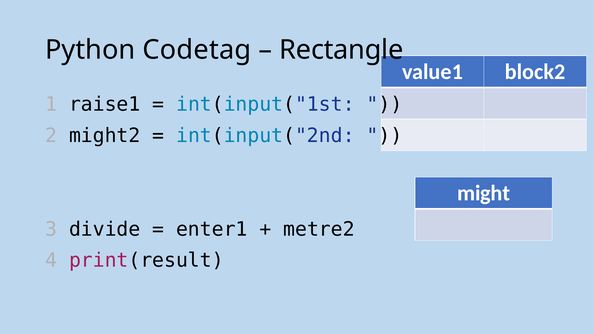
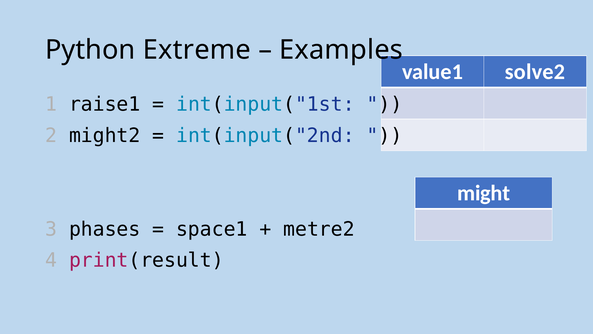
Codetag: Codetag -> Extreme
Rectangle: Rectangle -> Examples
block2: block2 -> solve2
divide: divide -> phases
enter1: enter1 -> space1
